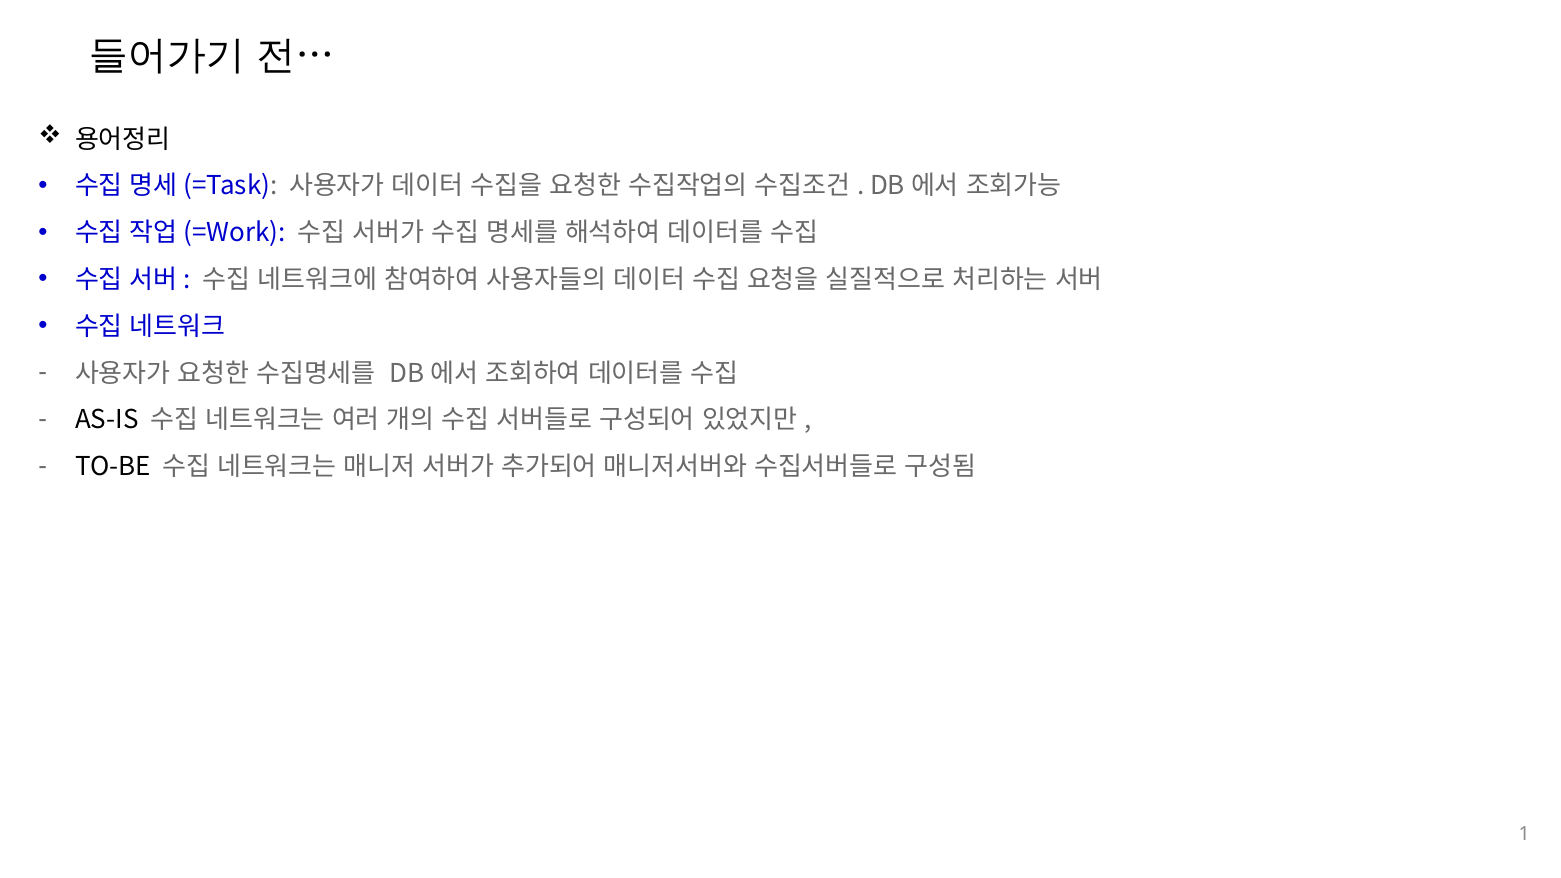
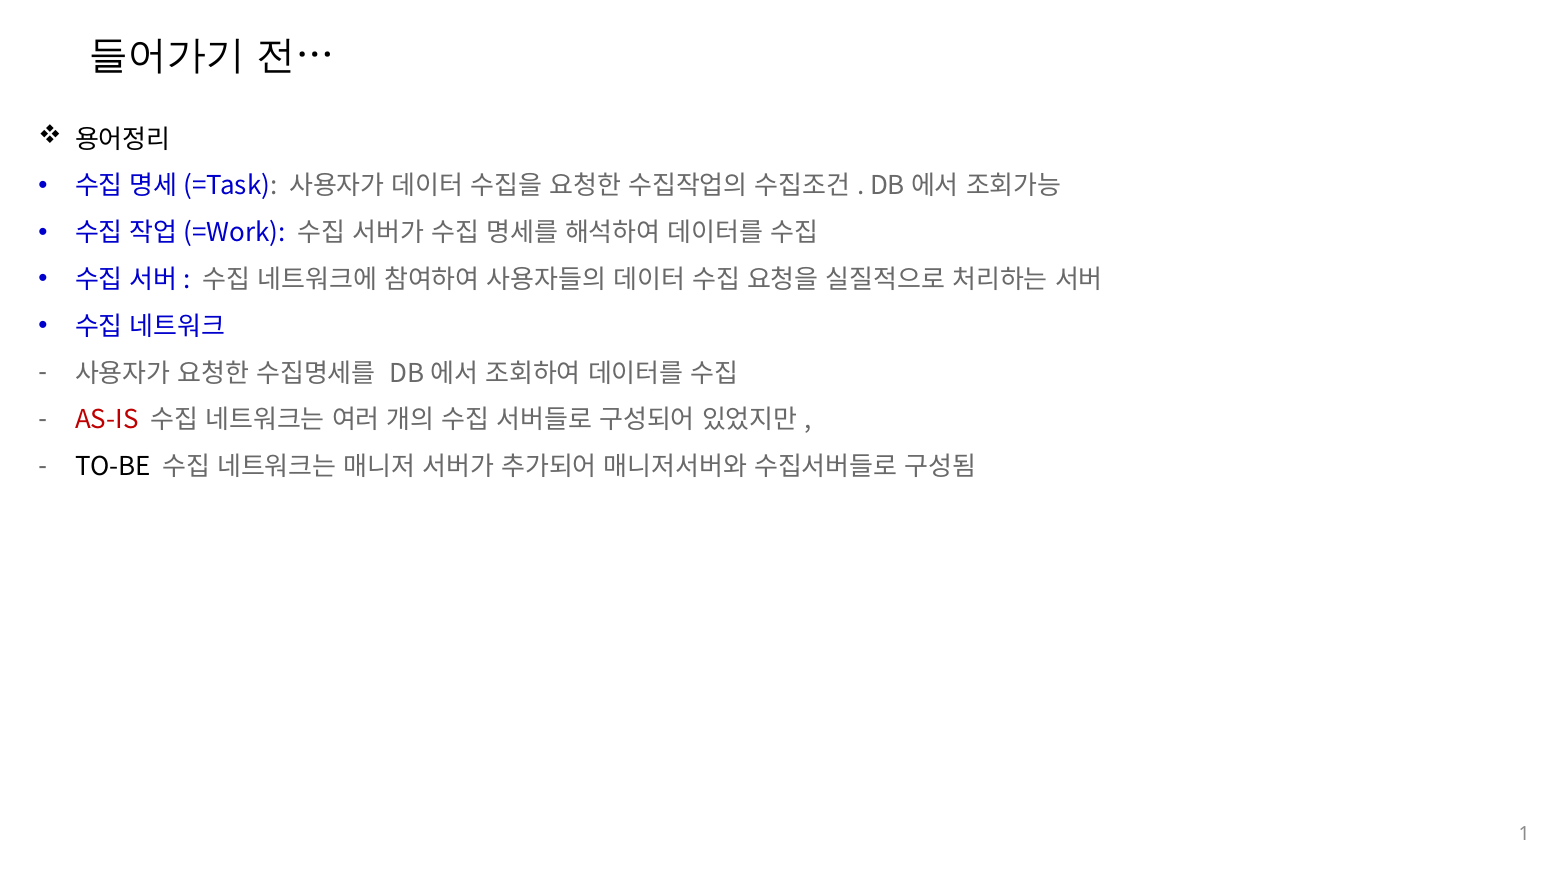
AS-IS colour: black -> red
